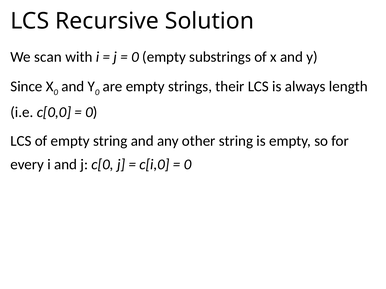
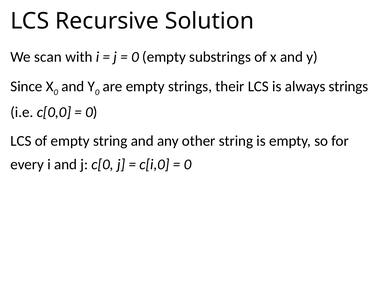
always length: length -> strings
